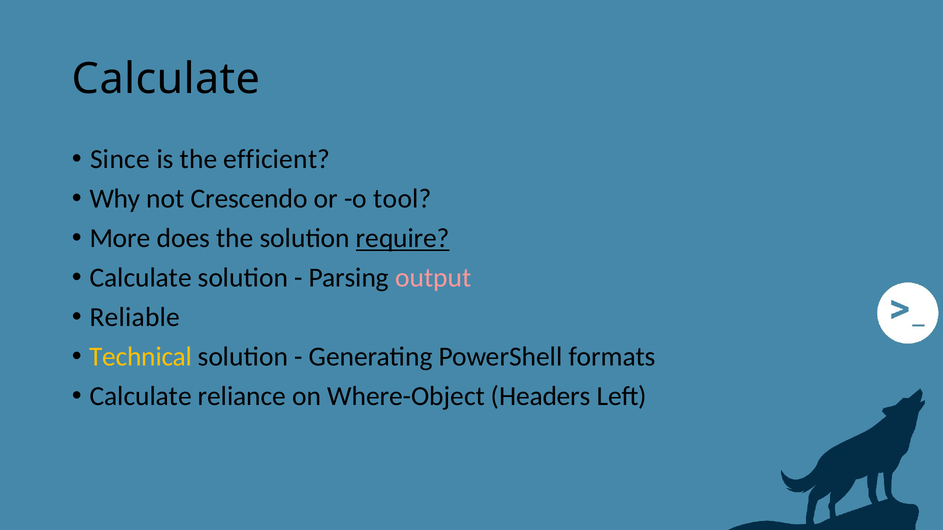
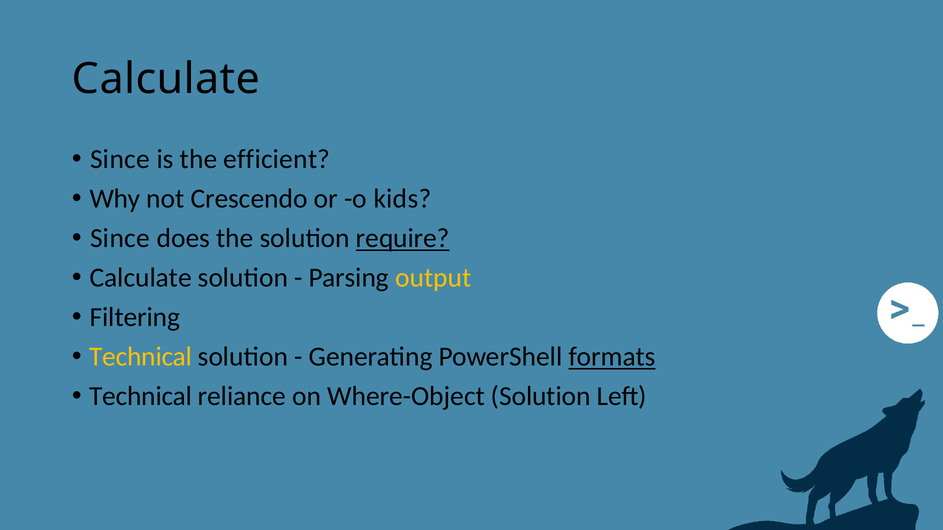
tool: tool -> kids
More at (120, 239): More -> Since
output colour: pink -> yellow
Reliable: Reliable -> Filtering
formats underline: none -> present
Calculate at (141, 397): Calculate -> Technical
Where-Object Headers: Headers -> Solution
